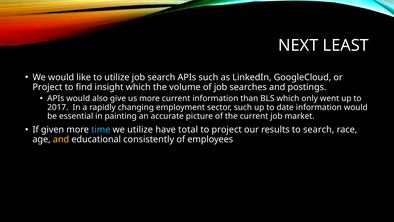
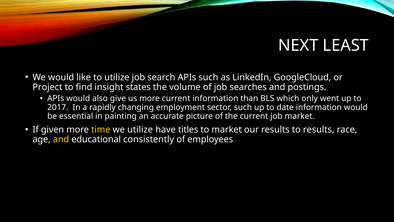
insight which: which -> states
time colour: light blue -> yellow
total: total -> titles
to project: project -> market
to search: search -> results
